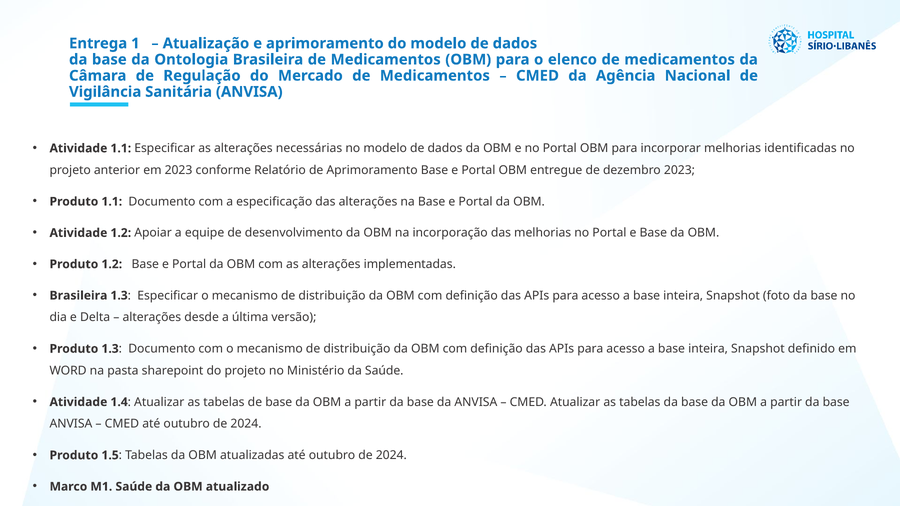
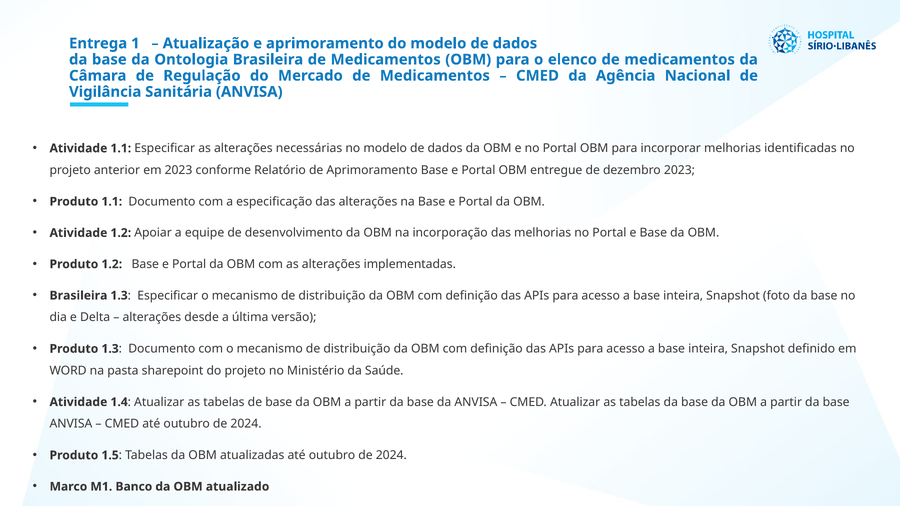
M1 Saúde: Saúde -> Banco
